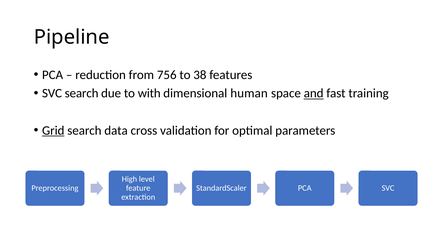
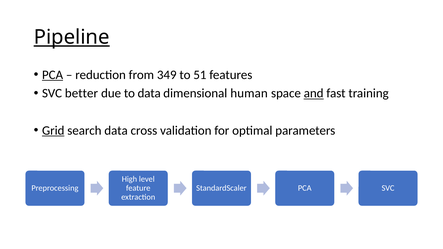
Pipeline underline: none -> present
PCA at (53, 75) underline: none -> present
756: 756 -> 349
38: 38 -> 51
SVC search: search -> better
to with: with -> data
